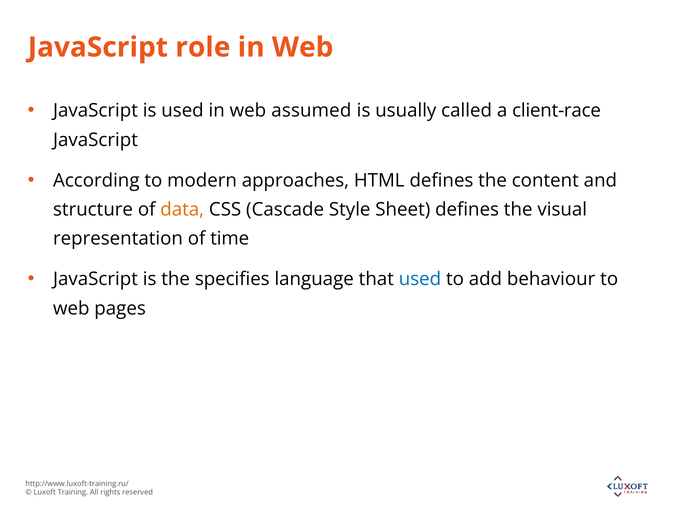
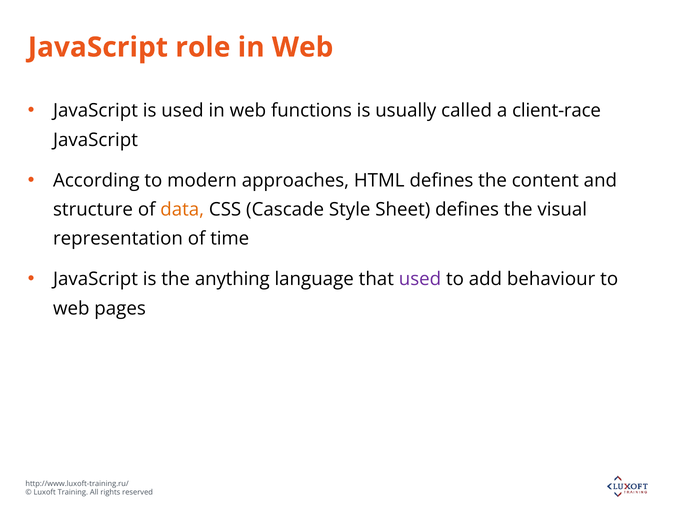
assumed: assumed -> functions
specifies: specifies -> anything
used at (420, 279) colour: blue -> purple
